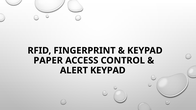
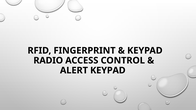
PAPER: PAPER -> RADIO
